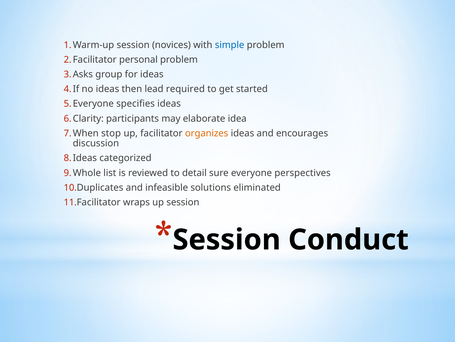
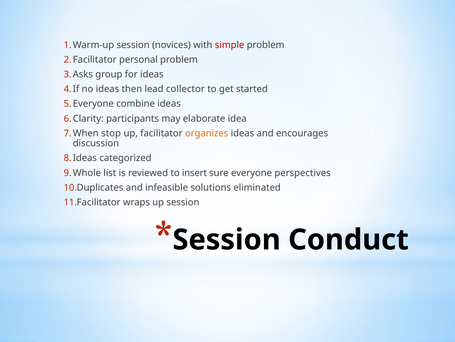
simple colour: blue -> red
required: required -> collector
specifies: specifies -> combine
detail: detail -> insert
